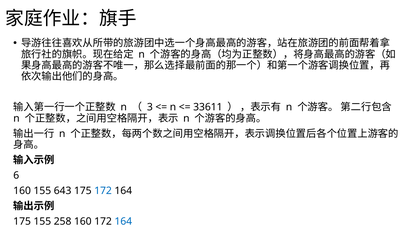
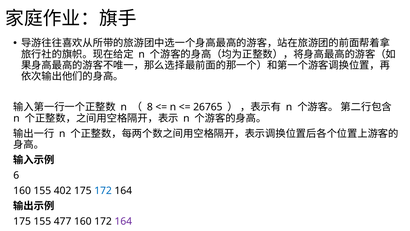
3: 3 -> 8
33611: 33611 -> 26765
643: 643 -> 402
258: 258 -> 477
164 at (123, 221) colour: blue -> purple
